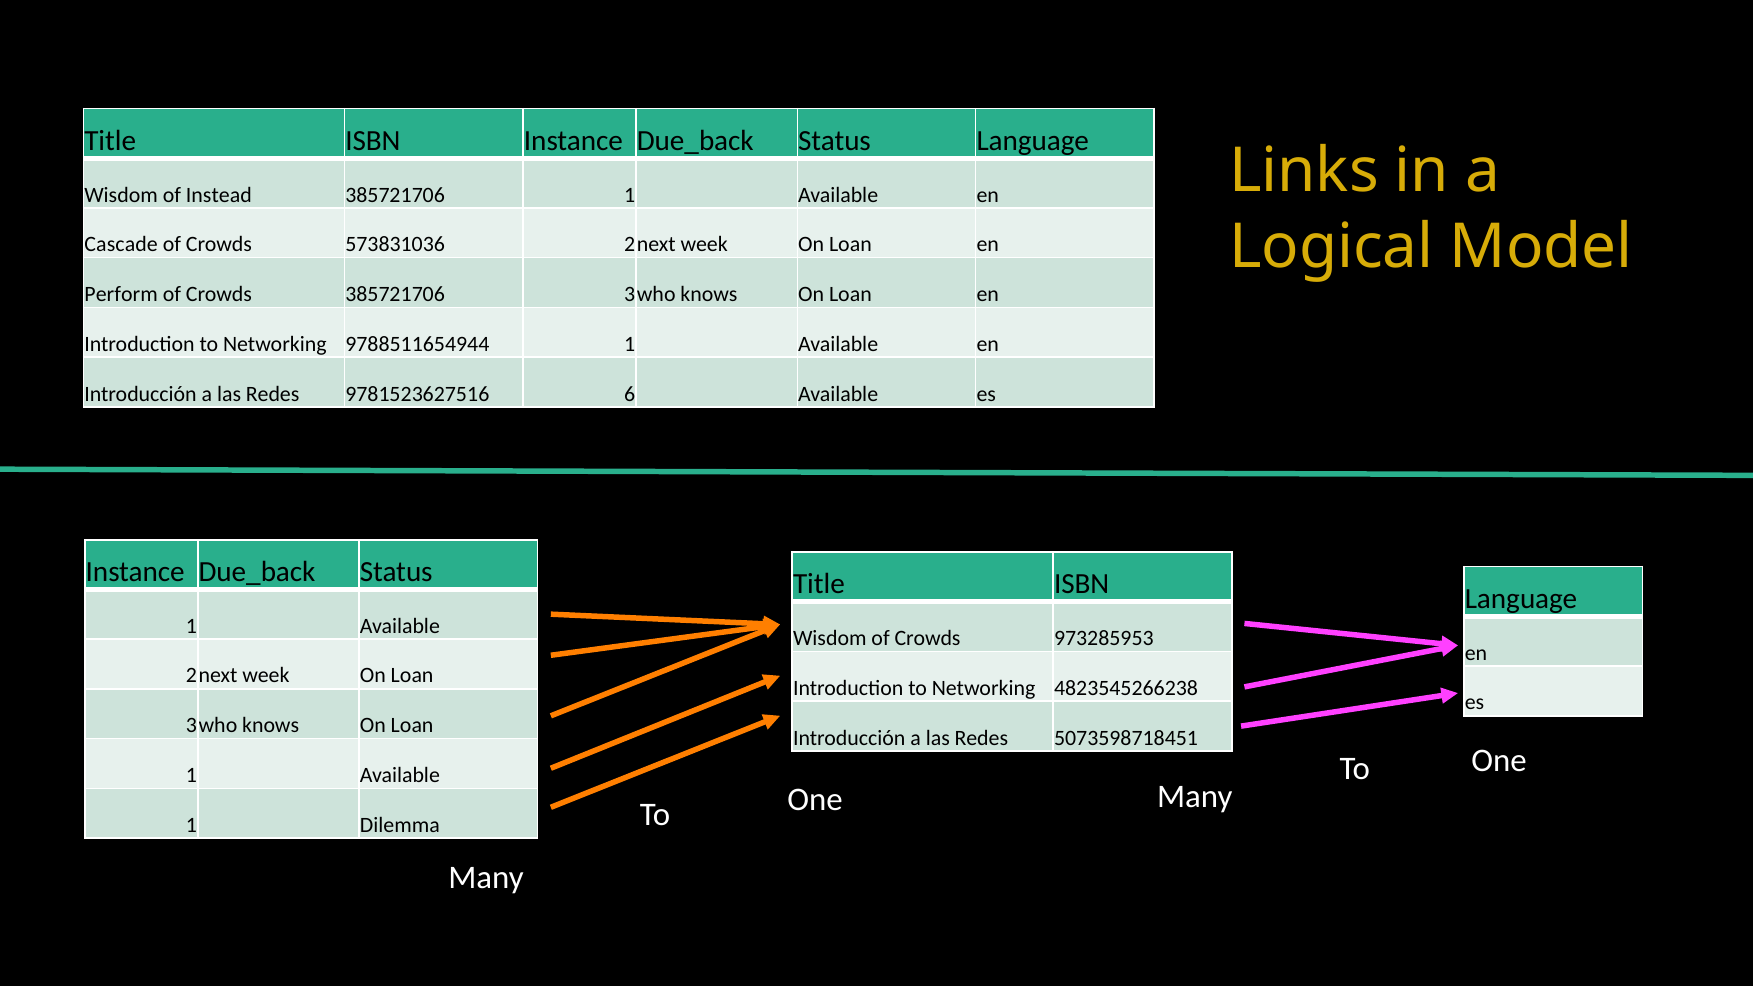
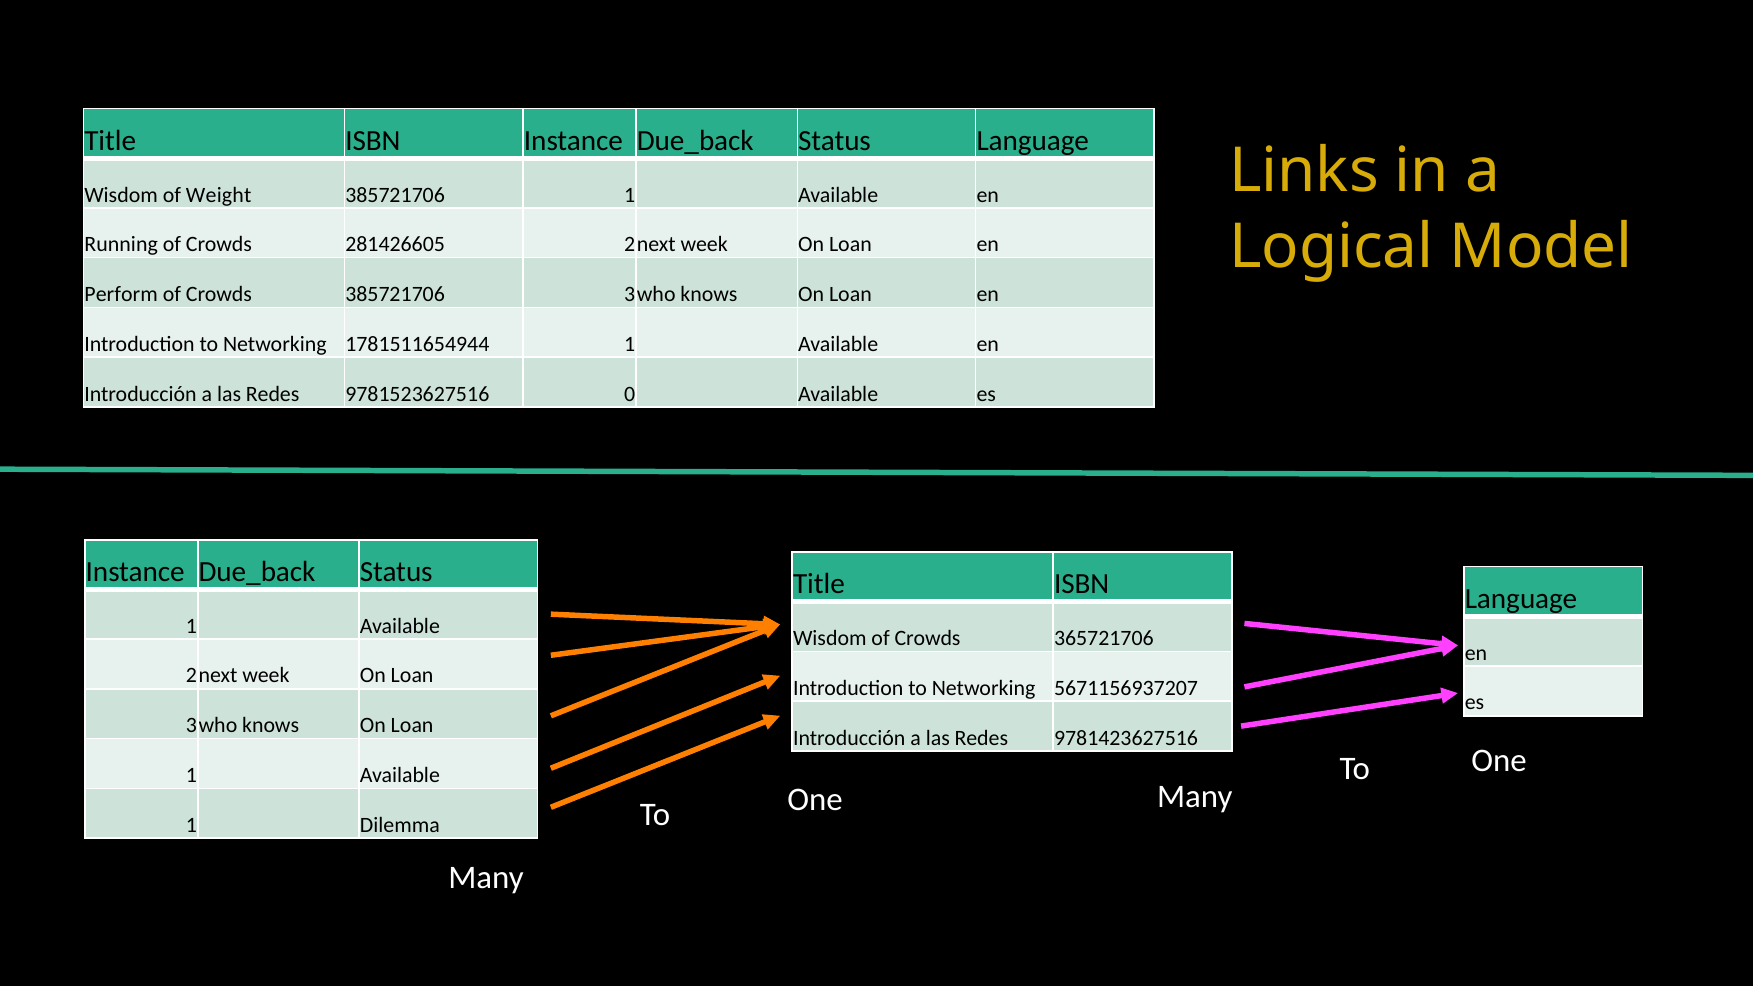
Instead: Instead -> Weight
Cascade: Cascade -> Running
573831036: 573831036 -> 281426605
9788511654944: 9788511654944 -> 1781511654944
6: 6 -> 0
973285953: 973285953 -> 365721706
4823545266238: 4823545266238 -> 5671156937207
5073598718451: 5073598718451 -> 9781423627516
